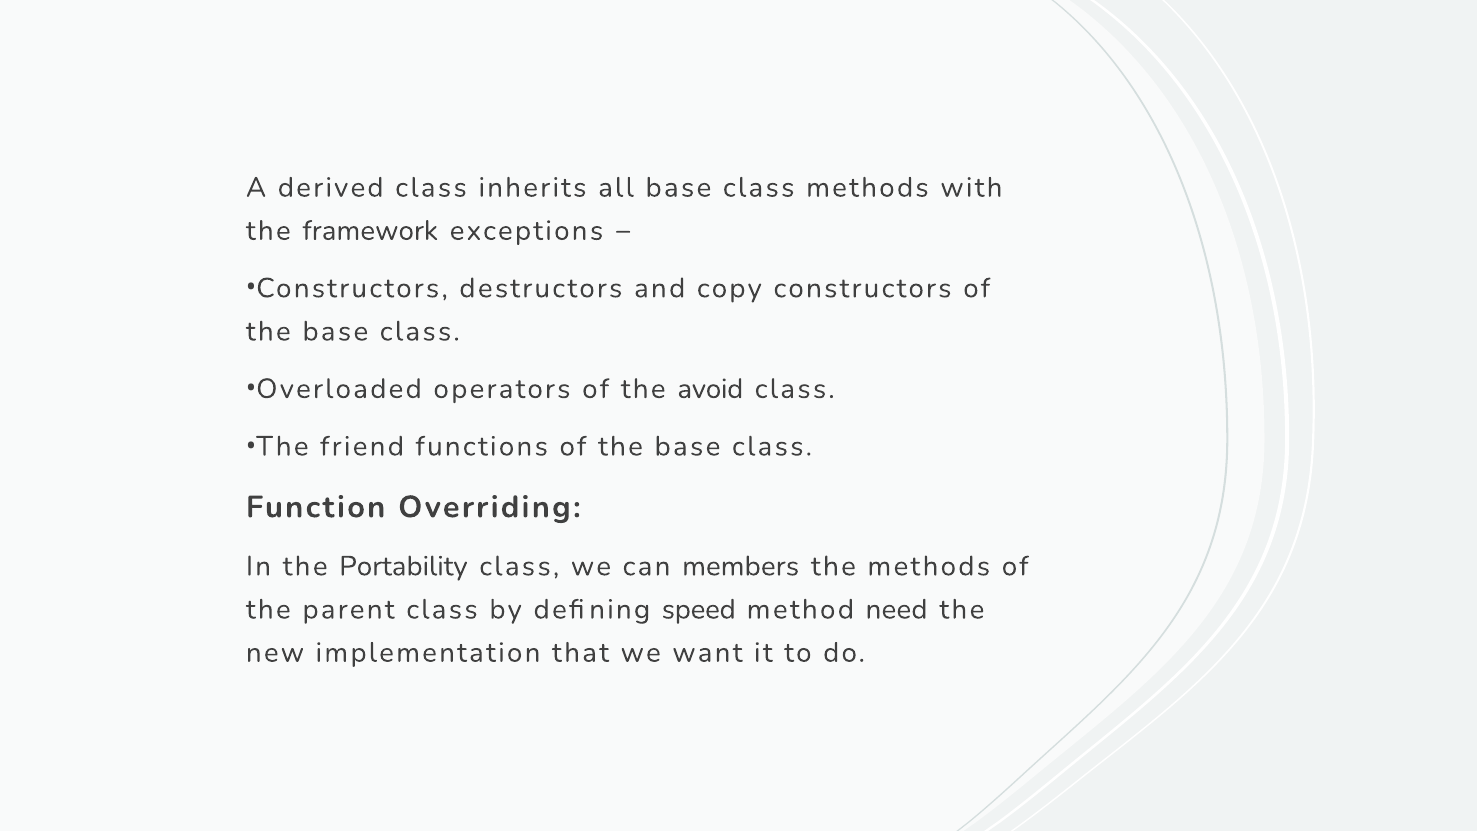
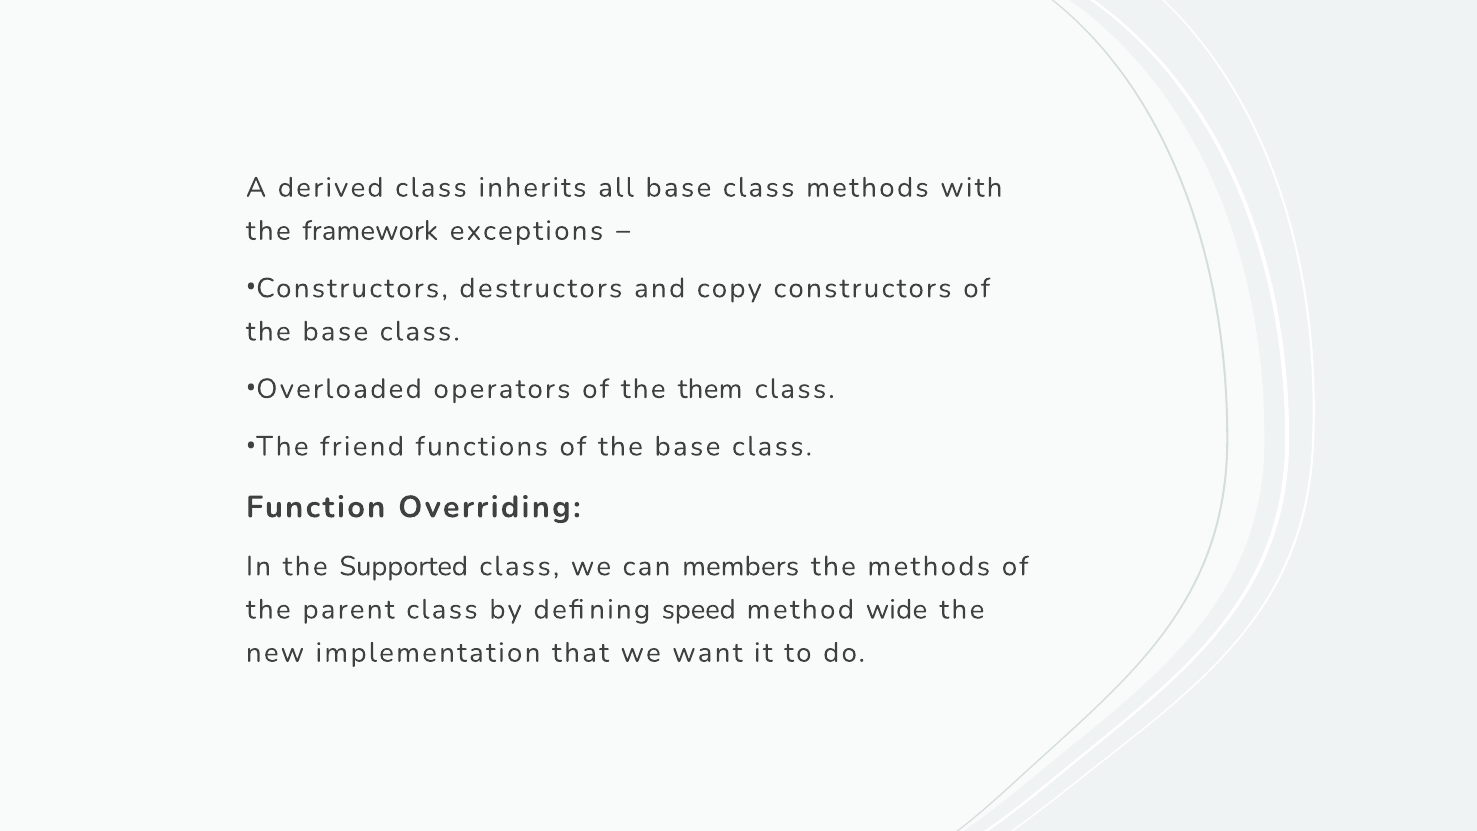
avoid: avoid -> them
Portability: Portability -> Supported
need: need -> wide
